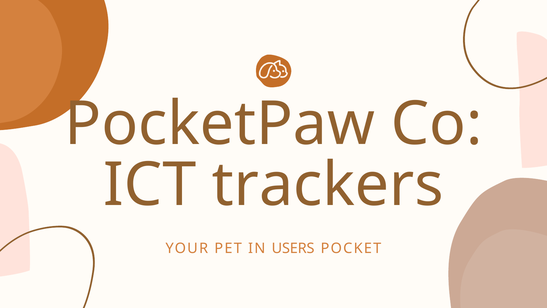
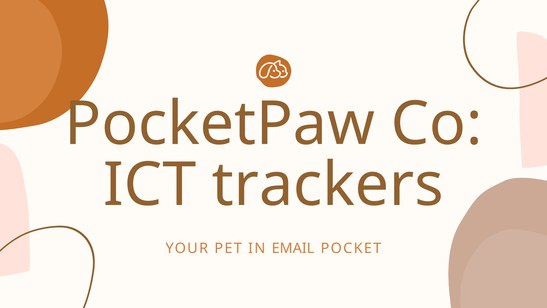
USERS: USERS -> EMAIL
